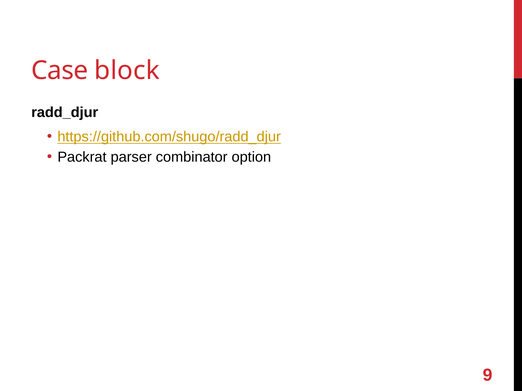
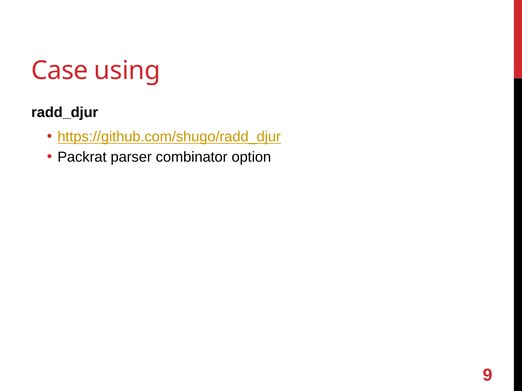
block: block -> using
